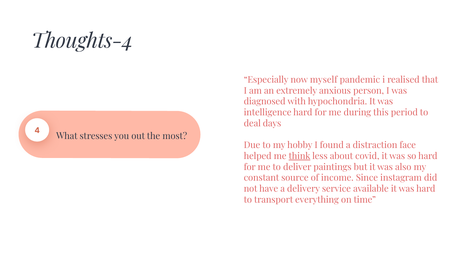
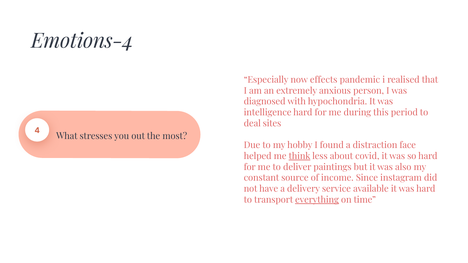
Thoughts-4: Thoughts-4 -> Emotions-4
myself: myself -> effects
days: days -> sites
everything underline: none -> present
